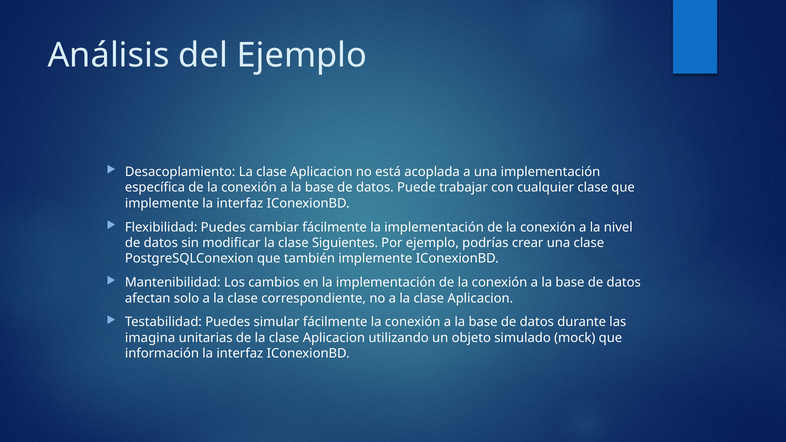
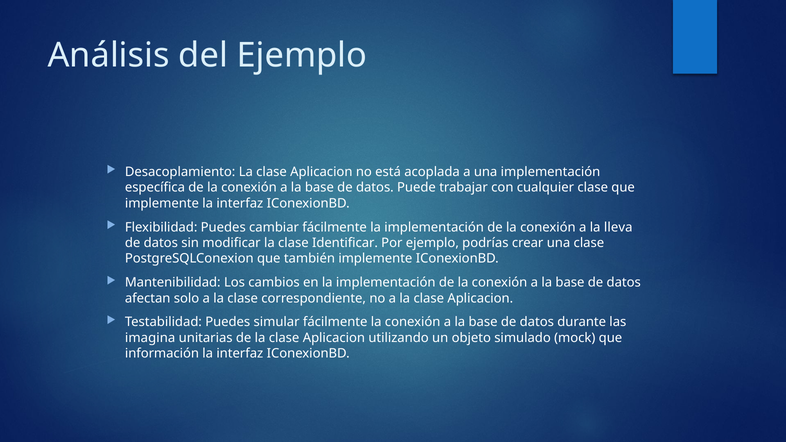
nivel: nivel -> lleva
Siguientes: Siguientes -> Identificar
